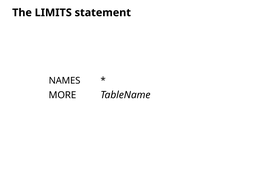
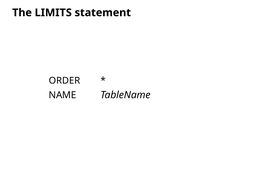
NAMES: NAMES -> ORDER
MORE: MORE -> NAME
